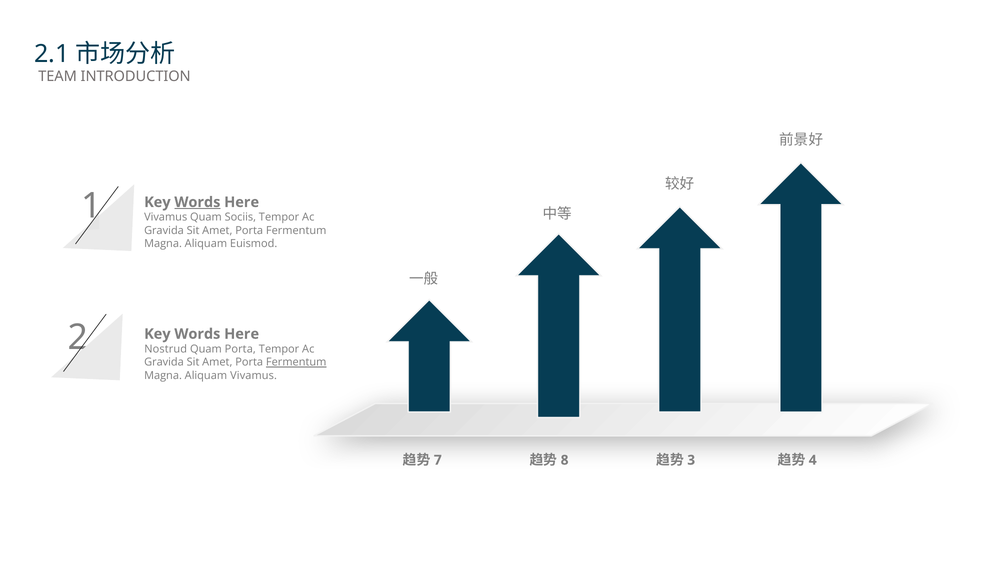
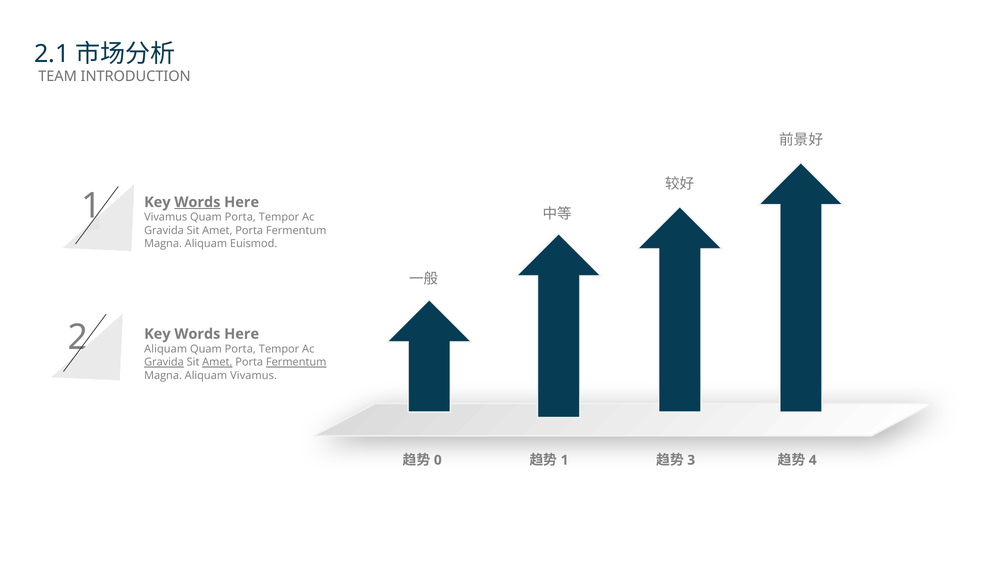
Vivamus Quam Sociis: Sociis -> Porta
Nostrud at (166, 349): Nostrud -> Aliquam
Gravida at (164, 362) underline: none -> present
Amet at (217, 362) underline: none -> present
7: 7 -> 0
8 at (565, 460): 8 -> 1
